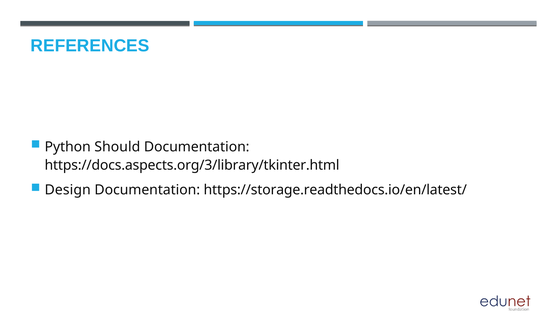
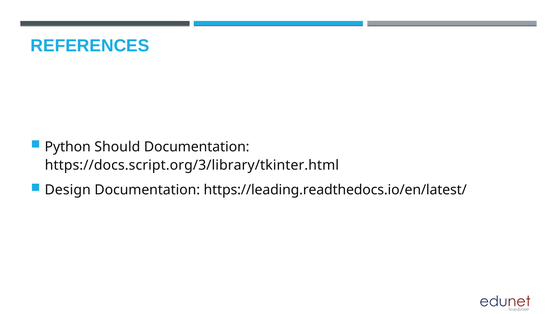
https://docs.aspects.org/3/library/tkinter.html: https://docs.aspects.org/3/library/tkinter.html -> https://docs.script.org/3/library/tkinter.html
https://storage.readthedocs.io/en/latest/: https://storage.readthedocs.io/en/latest/ -> https://leading.readthedocs.io/en/latest/
